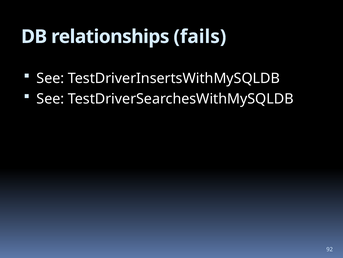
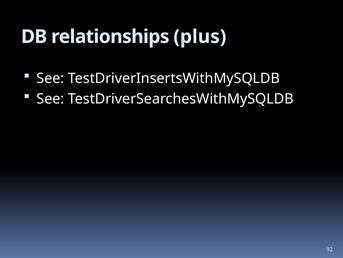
fails: fails -> plus
